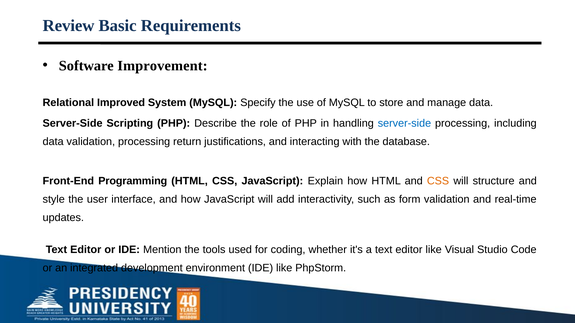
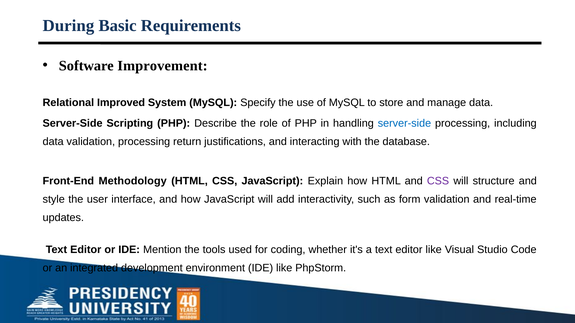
Review: Review -> During
Programming: Programming -> Methodology
CSS at (438, 181) colour: orange -> purple
